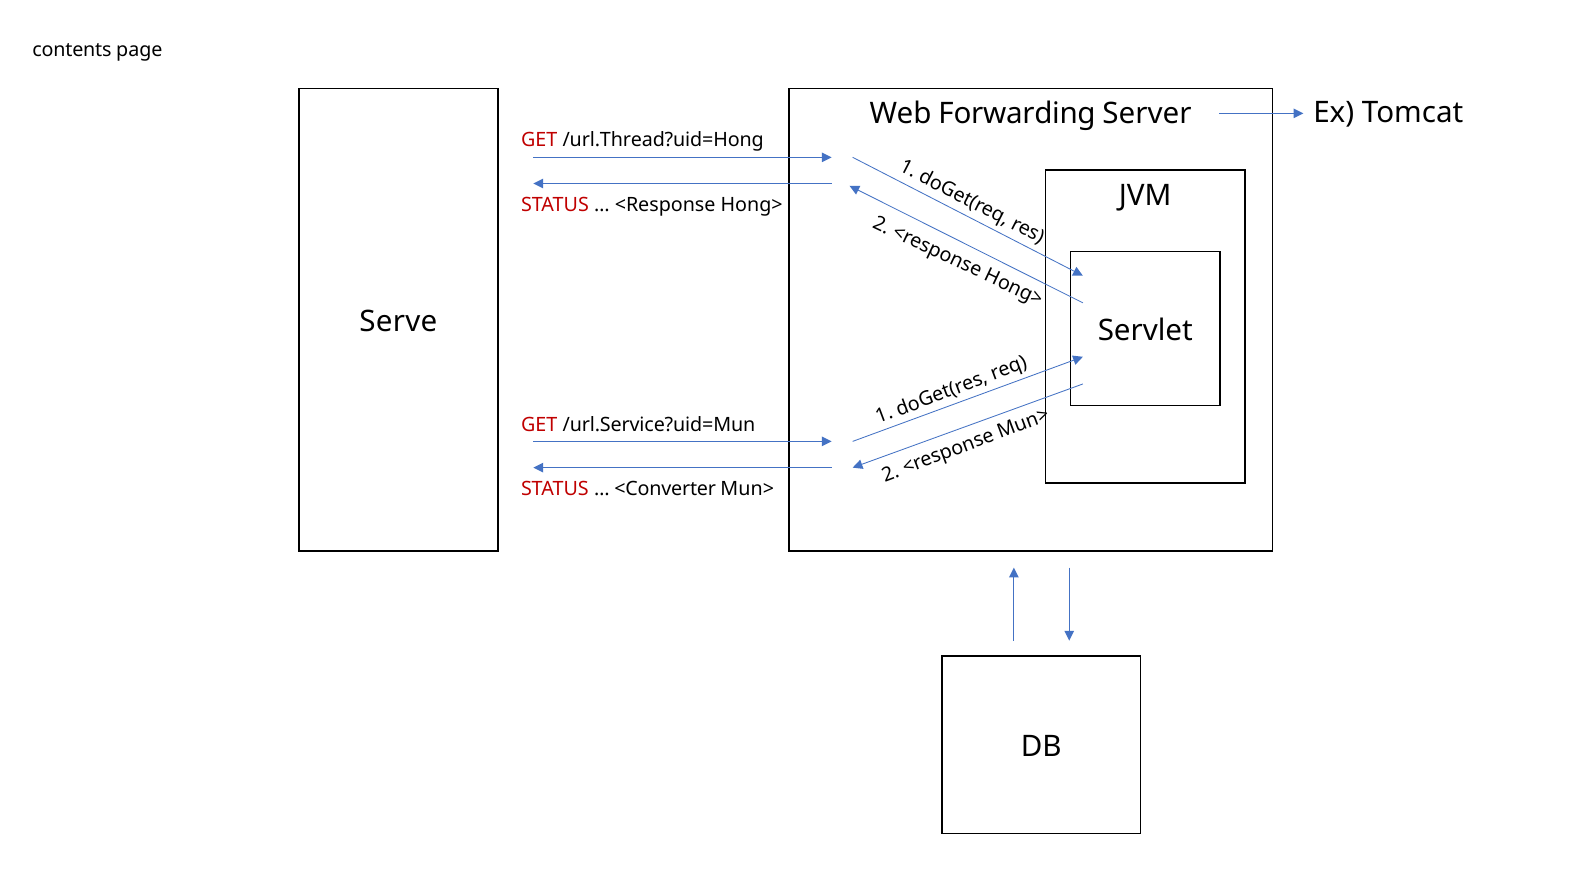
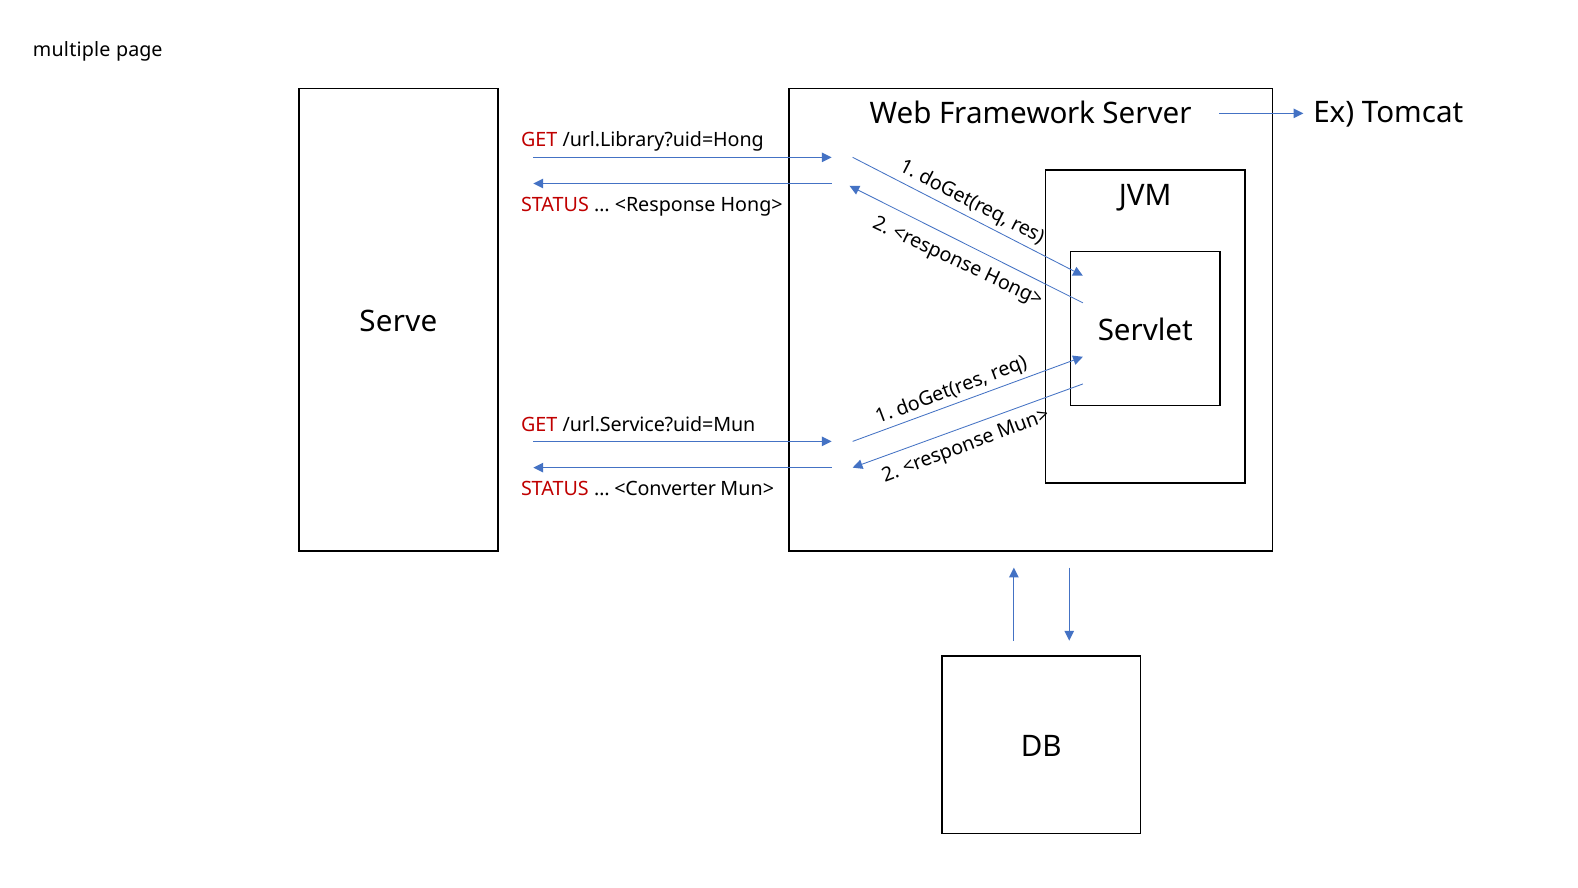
contents: contents -> multiple
Forwarding: Forwarding -> Framework
/url.Thread?uid=Hong: /url.Thread?uid=Hong -> /url.Library?uid=Hong
